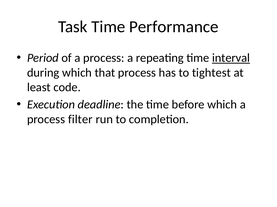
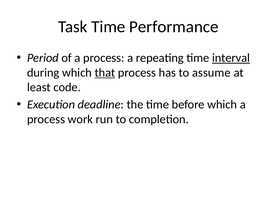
that underline: none -> present
tightest: tightest -> assume
filter: filter -> work
